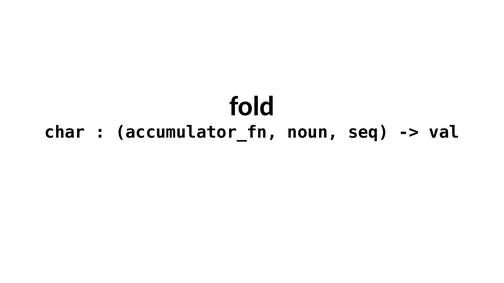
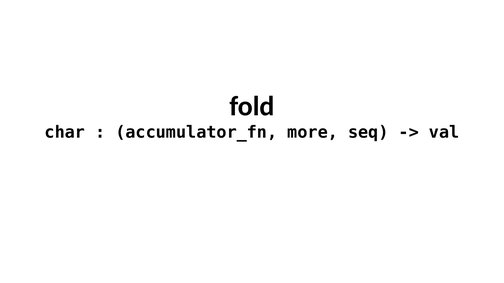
noun: noun -> more
